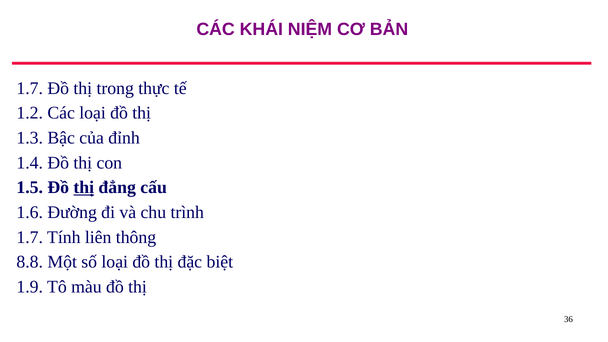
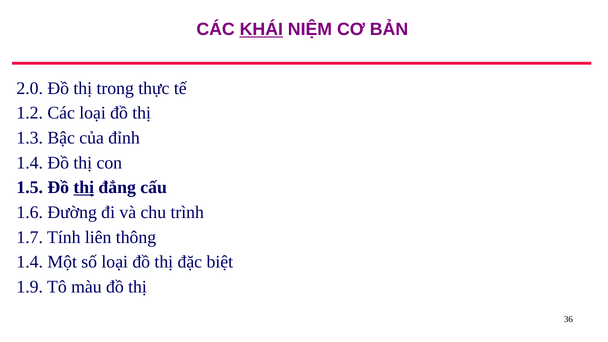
KHÁI underline: none -> present
1.7 at (30, 88): 1.7 -> 2.0
8.8 at (30, 262): 8.8 -> 1.4
